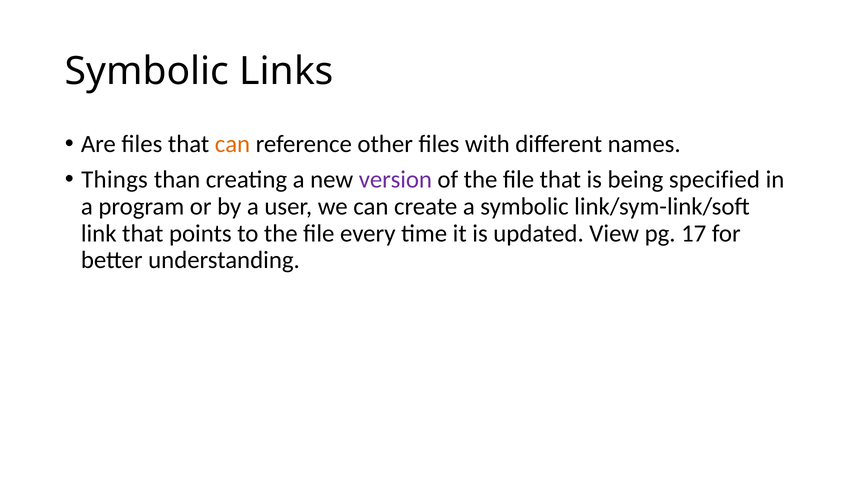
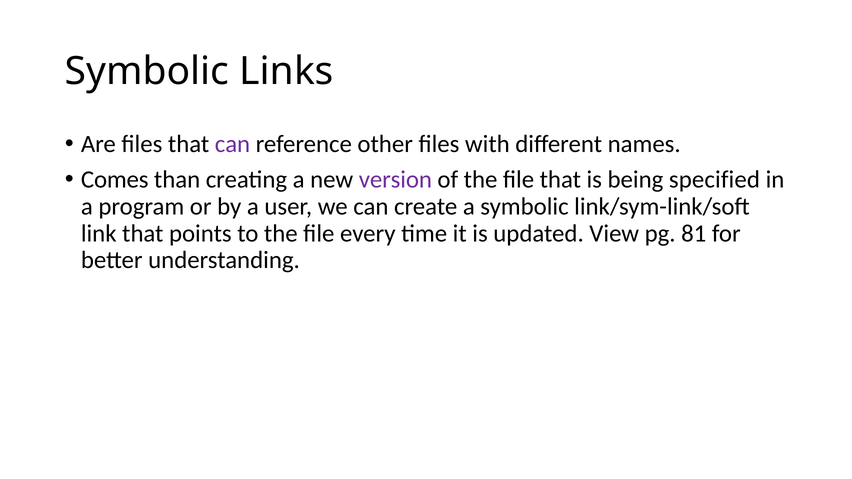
can at (232, 144) colour: orange -> purple
Things: Things -> Comes
17: 17 -> 81
